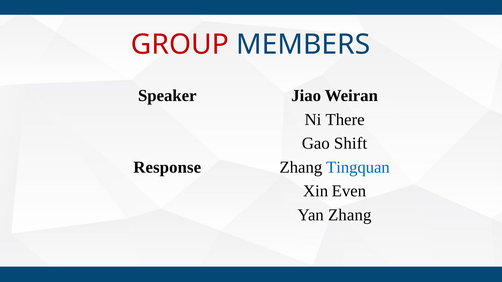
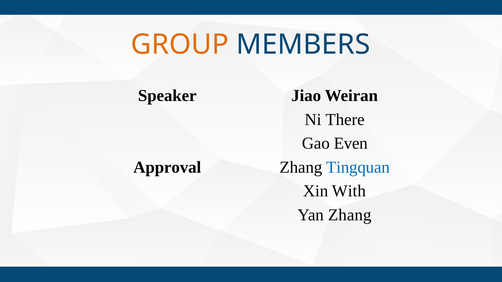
GROUP colour: red -> orange
Shift: Shift -> Even
Response: Response -> Approval
Even: Even -> With
